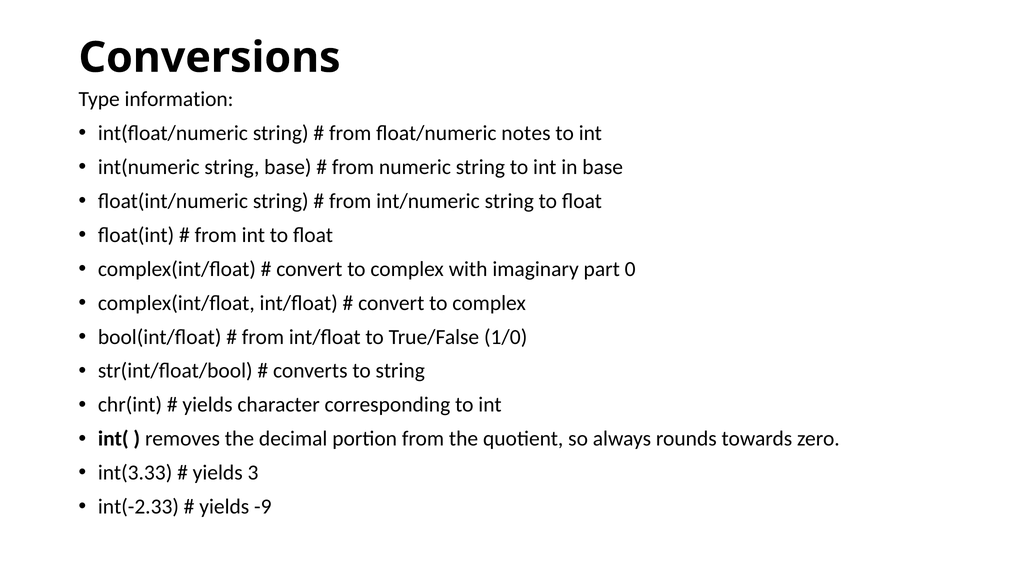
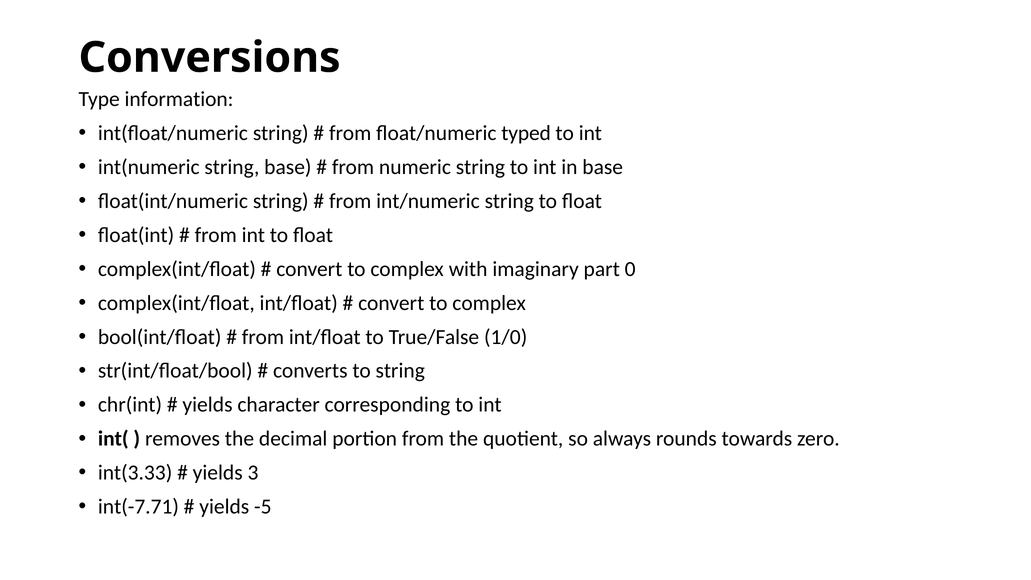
notes: notes -> typed
int(-2.33: int(-2.33 -> int(-7.71
-9: -9 -> -5
